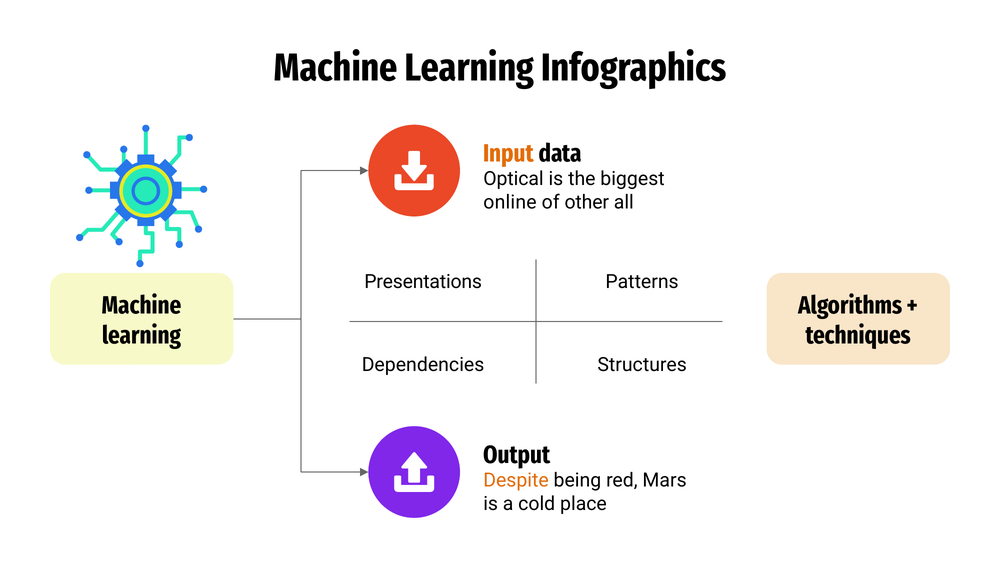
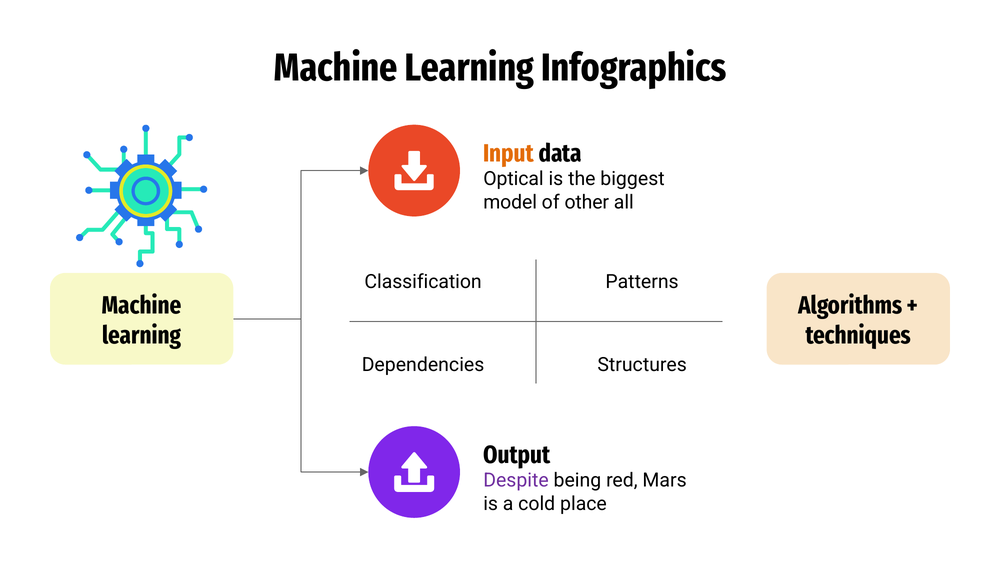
online: online -> model
Presentations: Presentations -> Classification
Despite colour: orange -> purple
